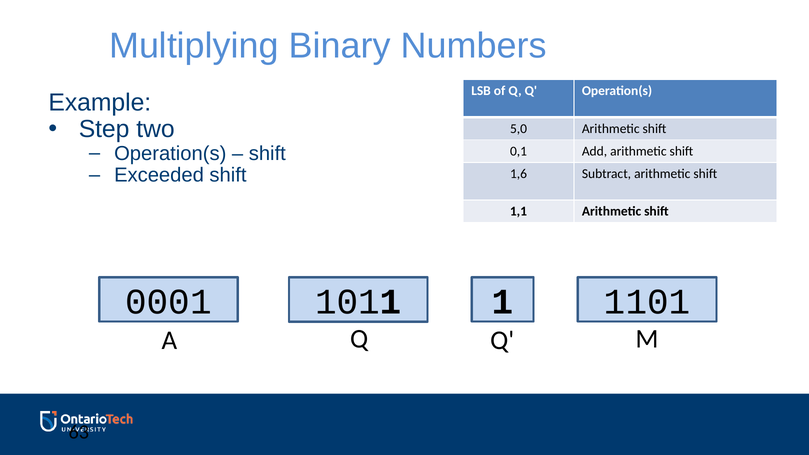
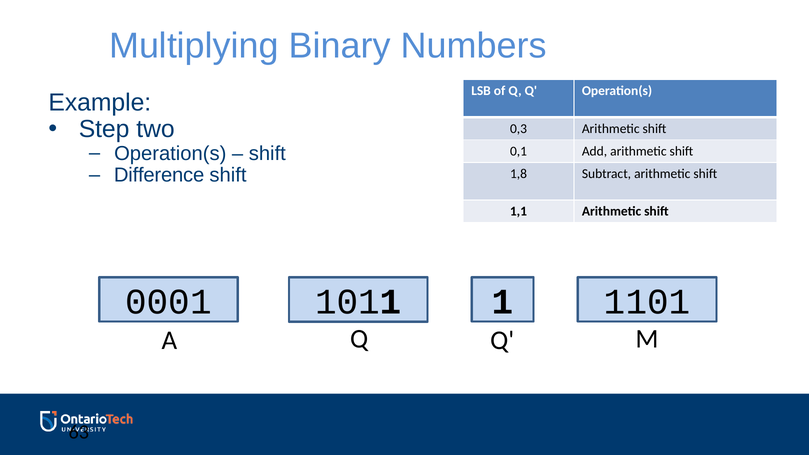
5,0: 5,0 -> 0,3
Exceeded: Exceeded -> Difference
1,6: 1,6 -> 1,8
